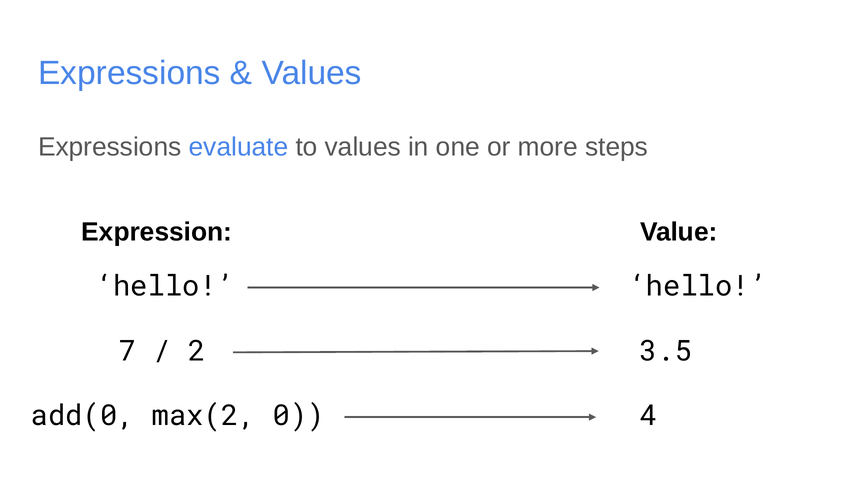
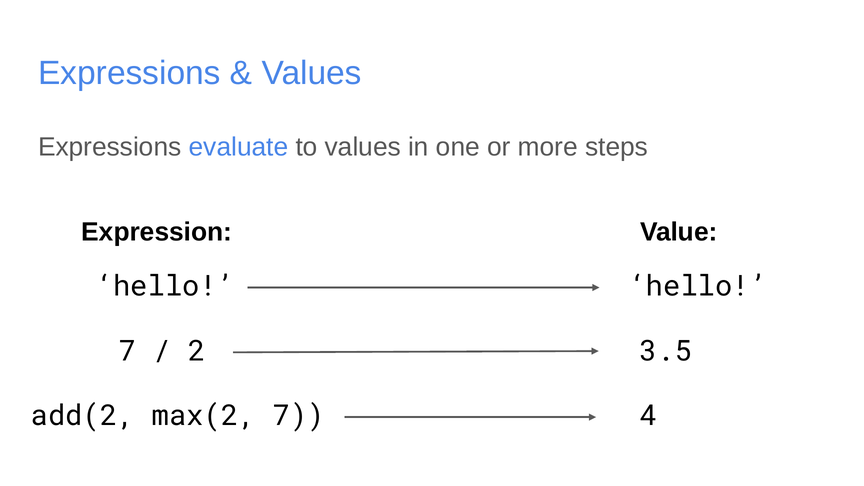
add(0: add(0 -> add(2
max(2 0: 0 -> 7
